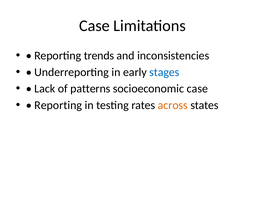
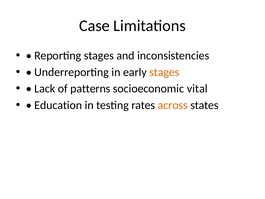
Reporting trends: trends -> stages
stages at (164, 72) colour: blue -> orange
socioeconomic case: case -> vital
Reporting at (58, 105): Reporting -> Education
